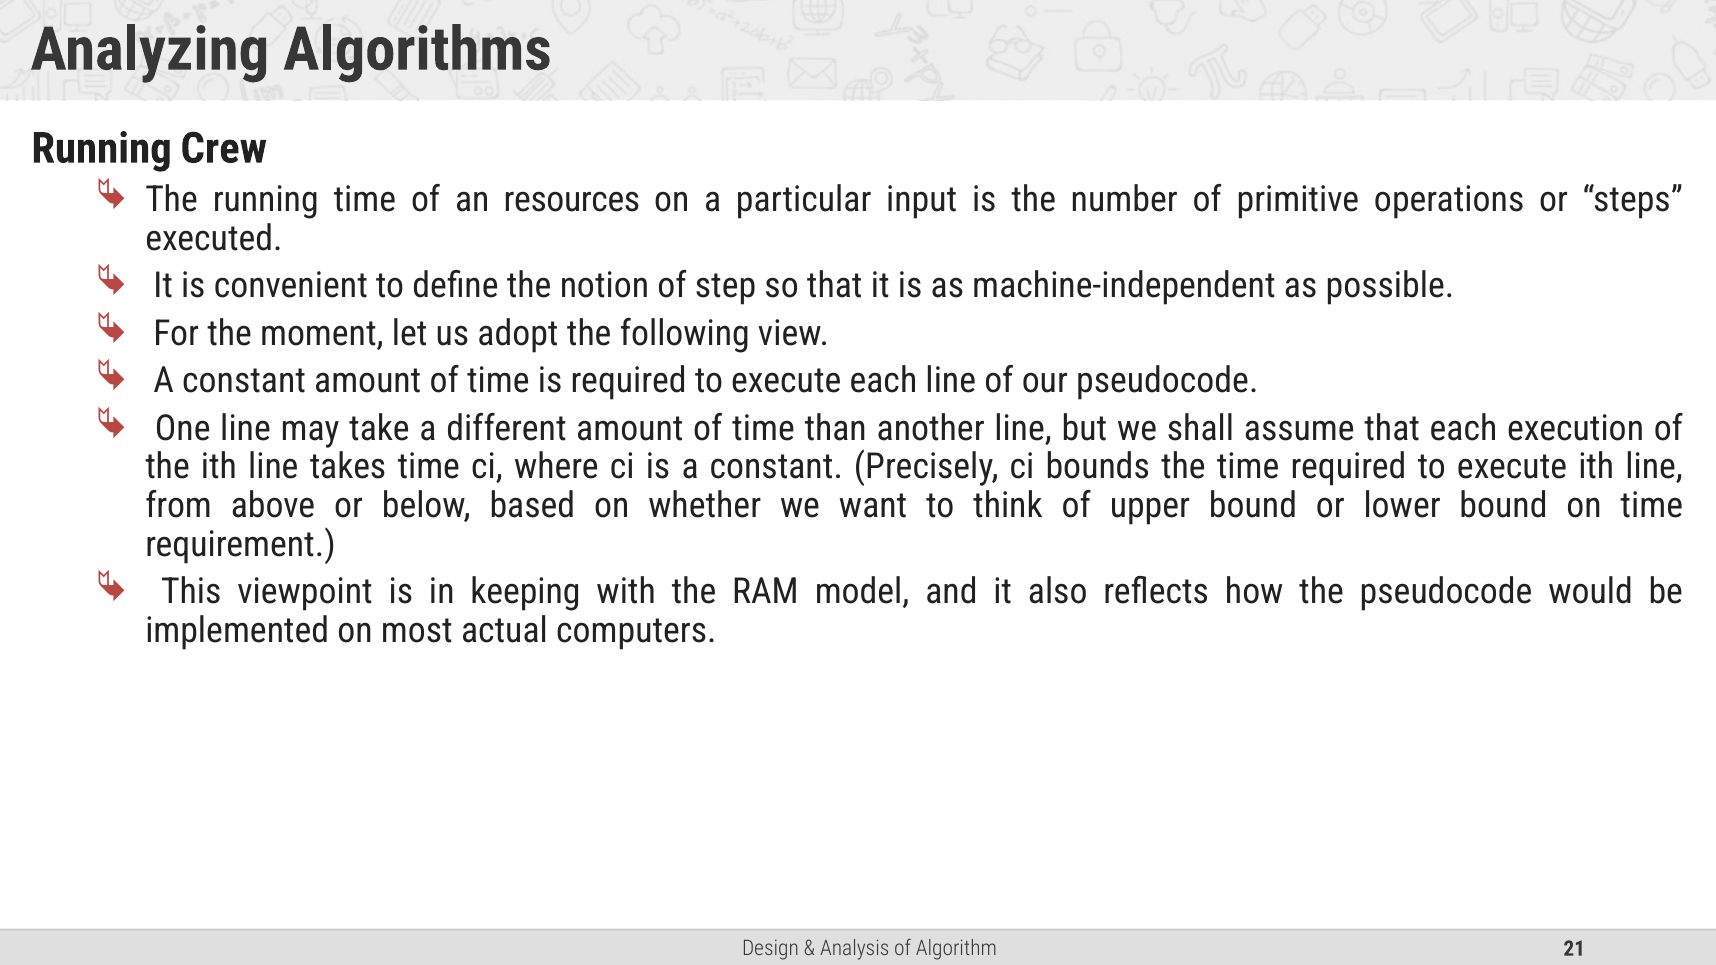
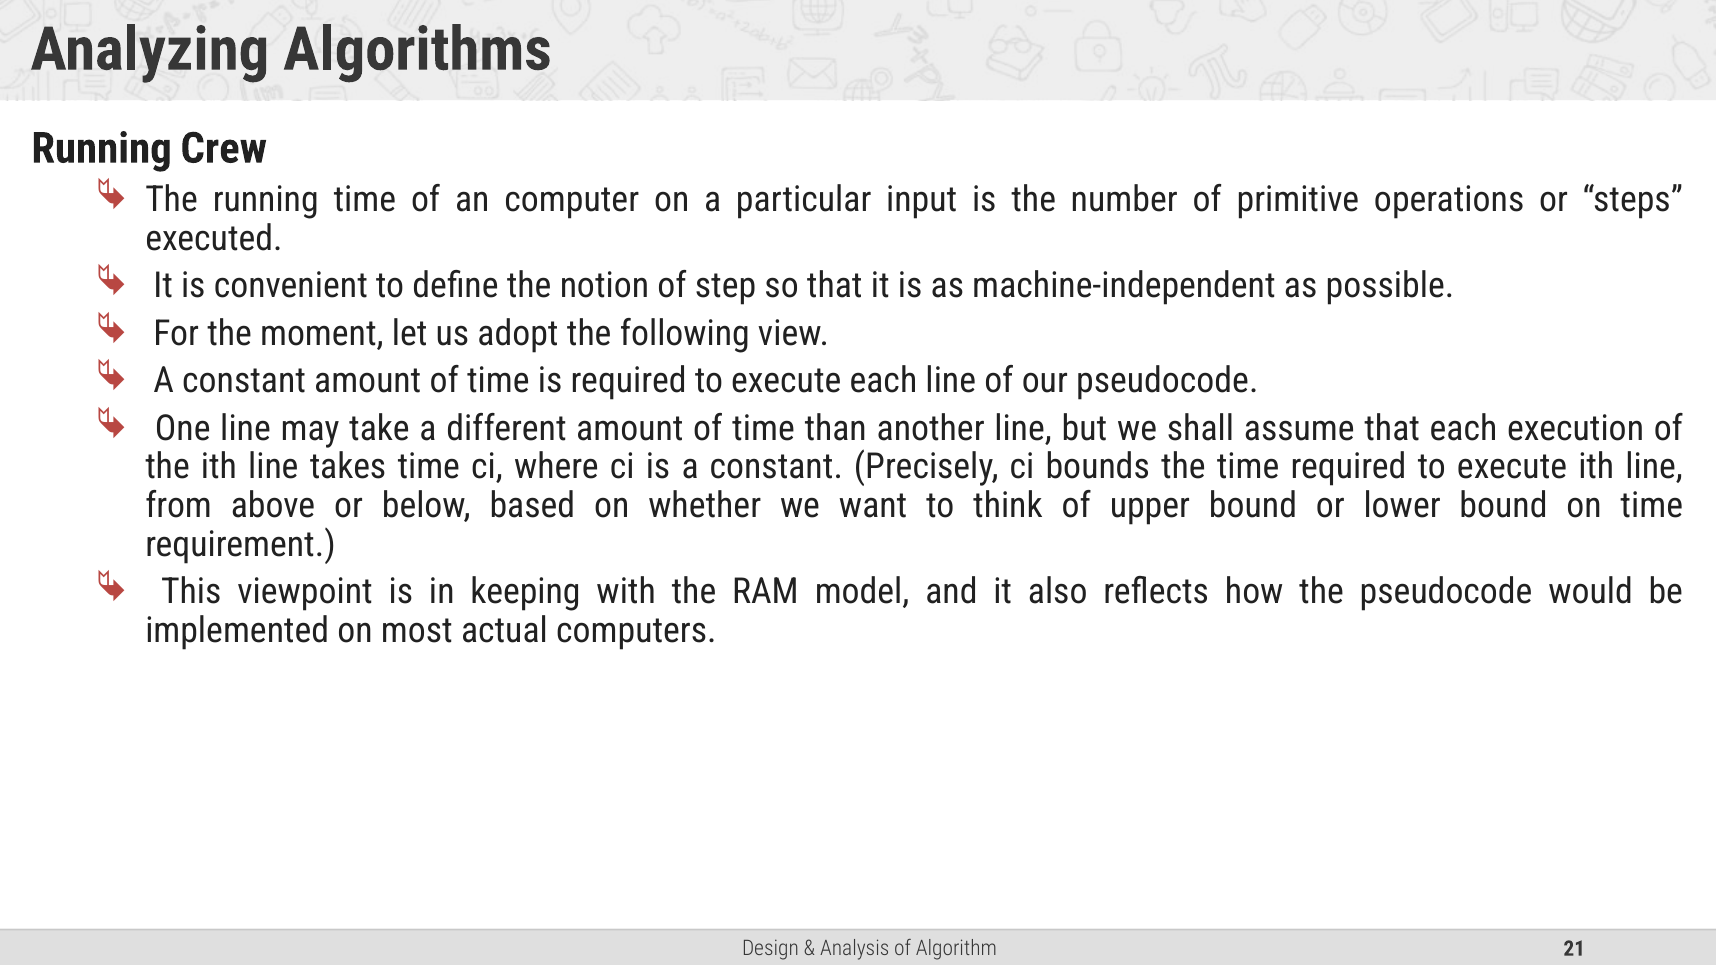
resources: resources -> computer
